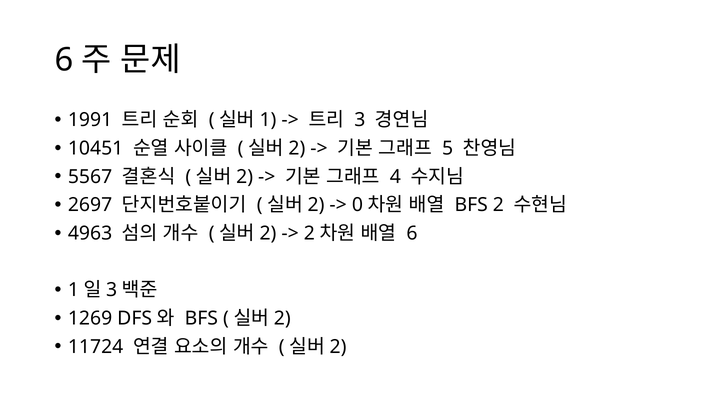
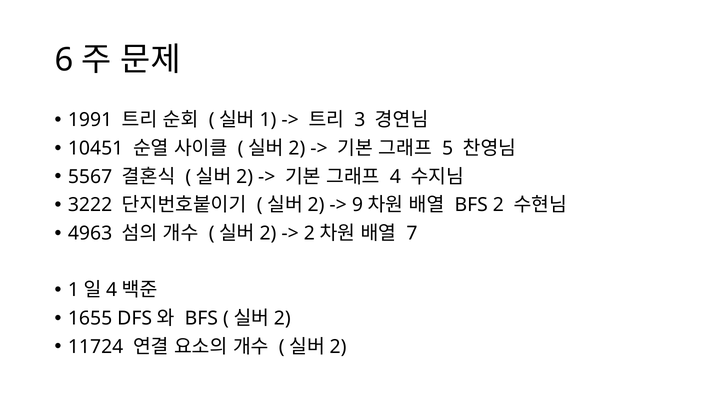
2697: 2697 -> 3222
0: 0 -> 9
6 at (412, 233): 6 -> 7
3 at (112, 290): 3 -> 4
1269: 1269 -> 1655
